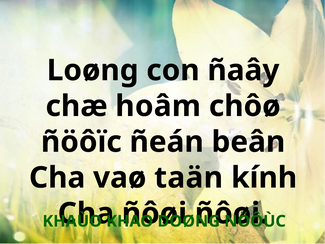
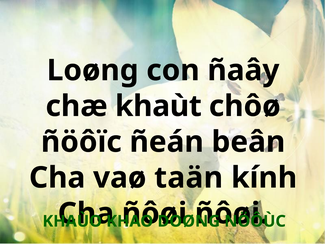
hoâm: hoâm -> khaùt
